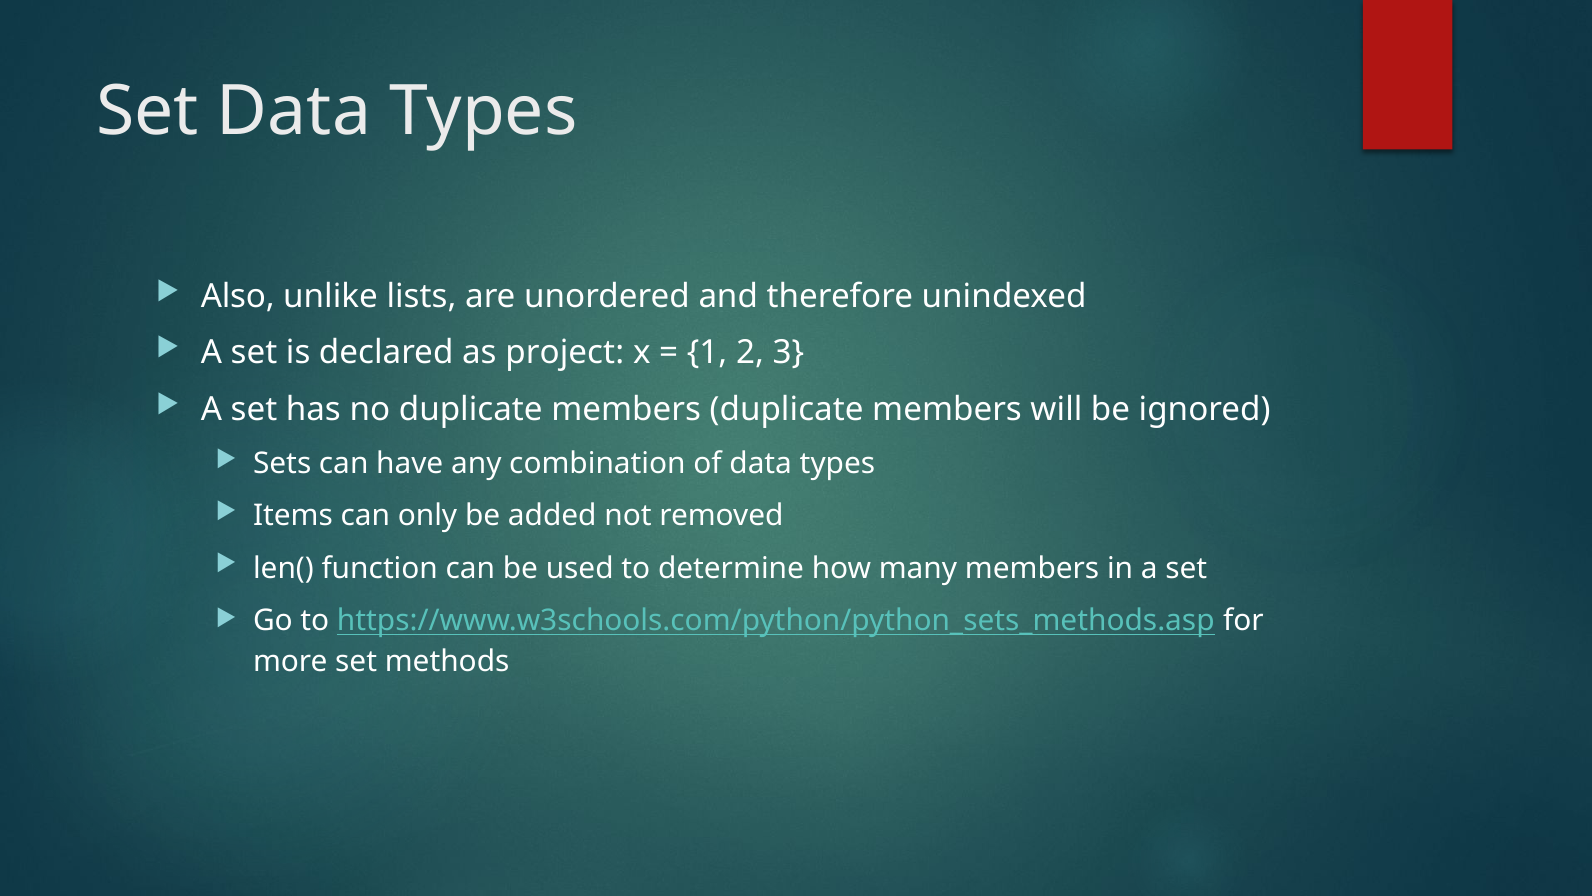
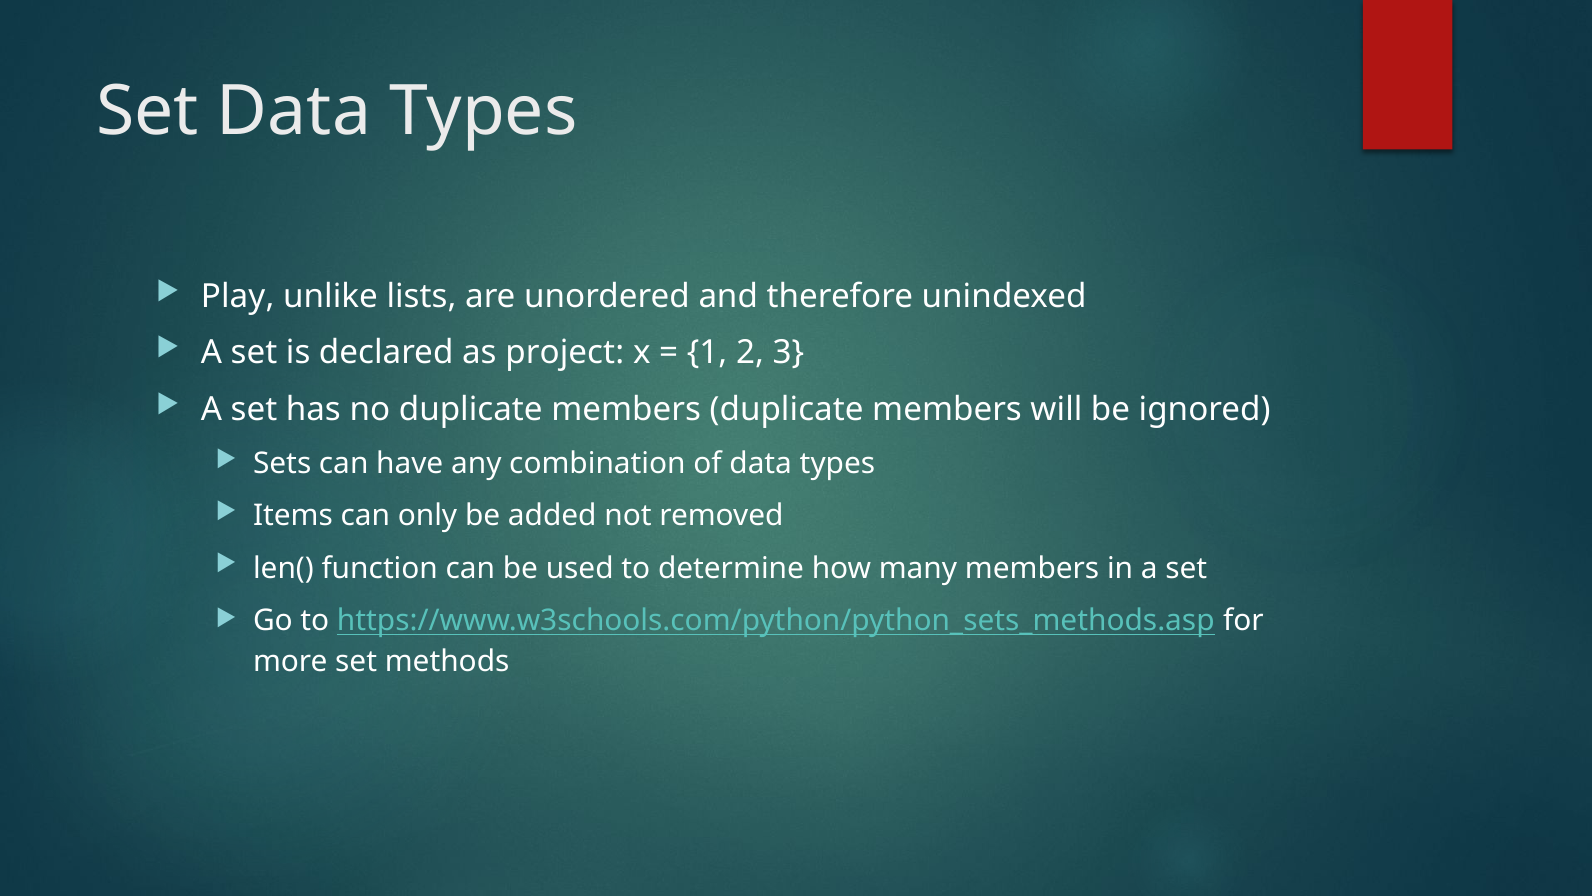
Also: Also -> Play
